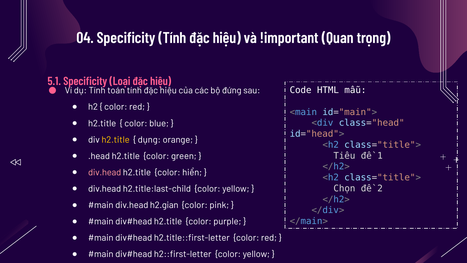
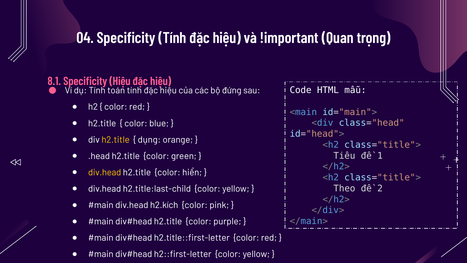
5.1: 5.1 -> 8.1
Specificity Loại: Loại -> Hiệu
div.head at (105, 172) colour: pink -> yellow
Chọn: Chọn -> Theo
h2.gian: h2.gian -> h2.kích
